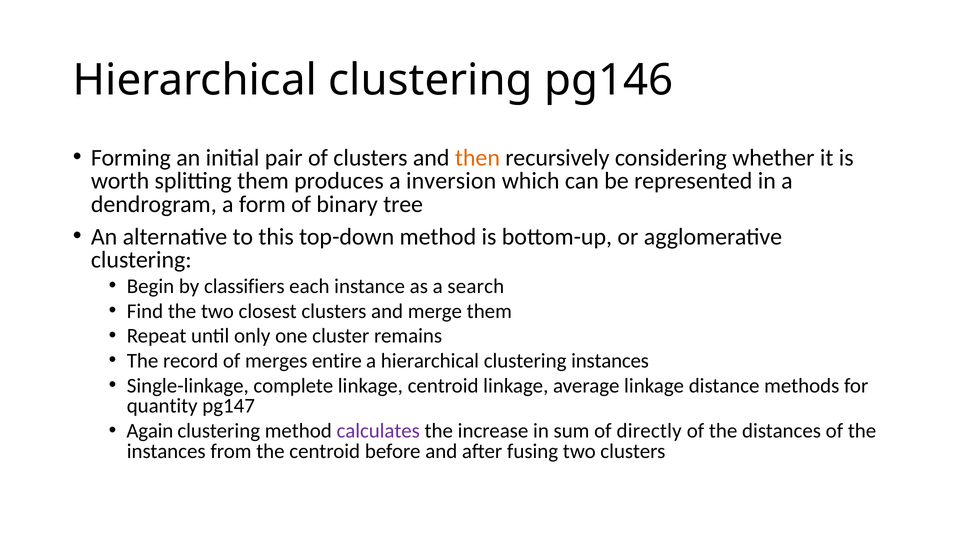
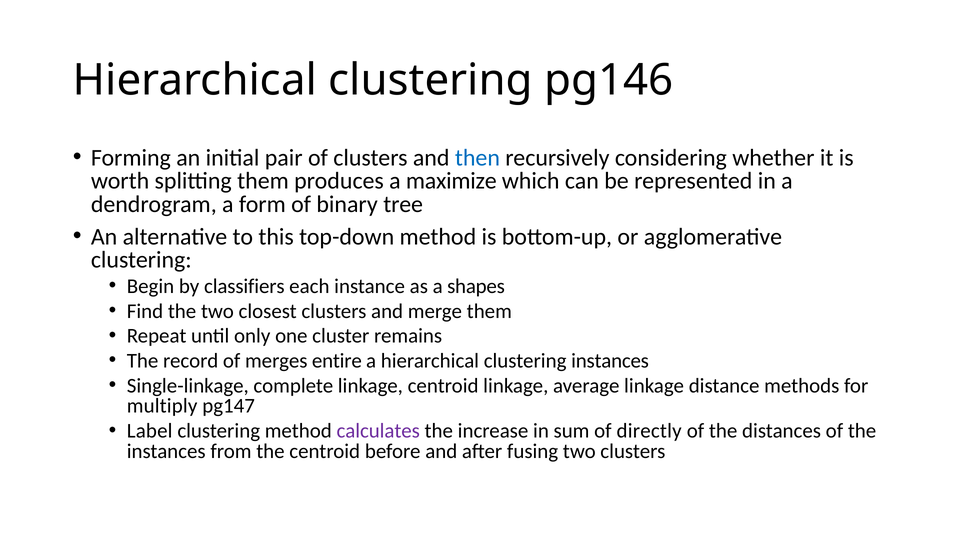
then colour: orange -> blue
inversion: inversion -> maximize
search: search -> shapes
quantity: quantity -> multiply
Again: Again -> Label
